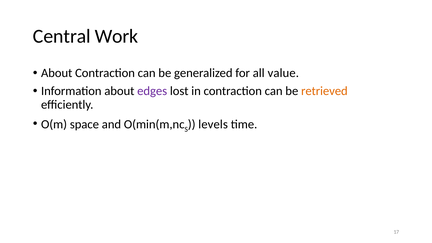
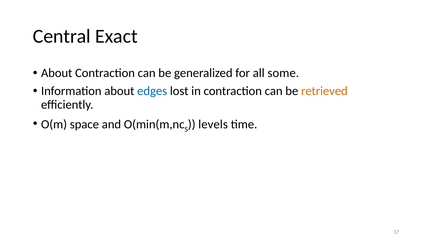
Work: Work -> Exact
value: value -> some
edges colour: purple -> blue
